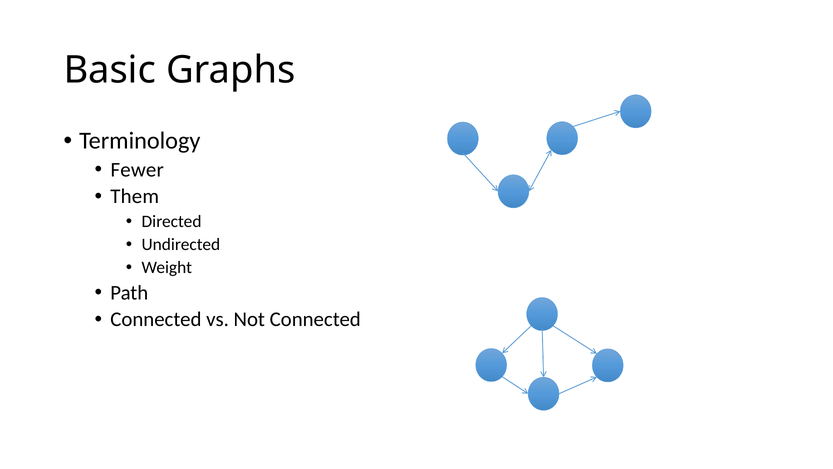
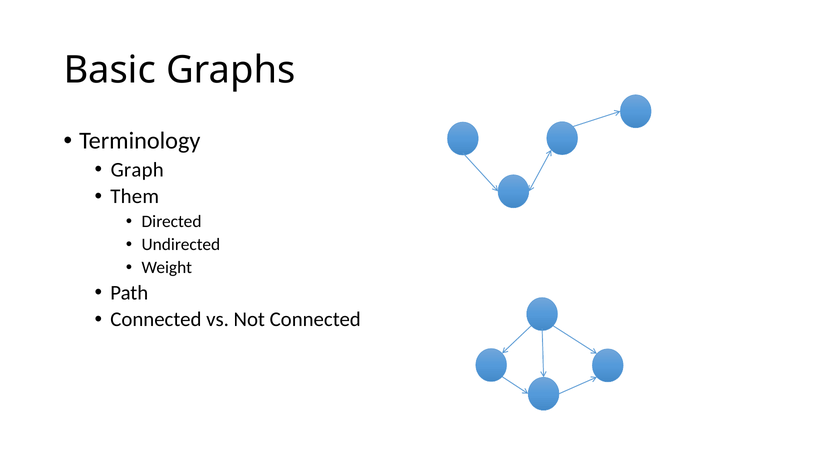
Fewer: Fewer -> Graph
